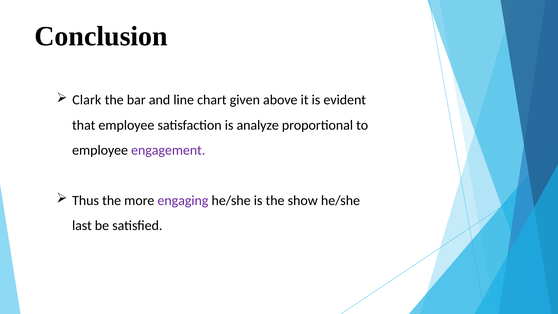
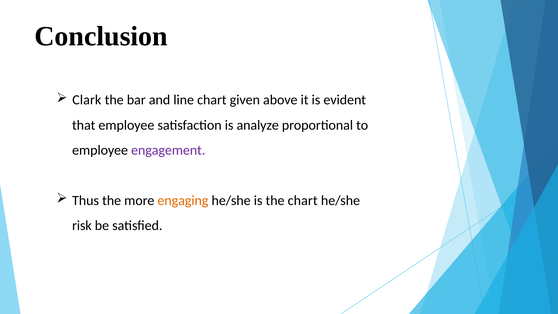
engaging colour: purple -> orange
the show: show -> chart
last: last -> risk
